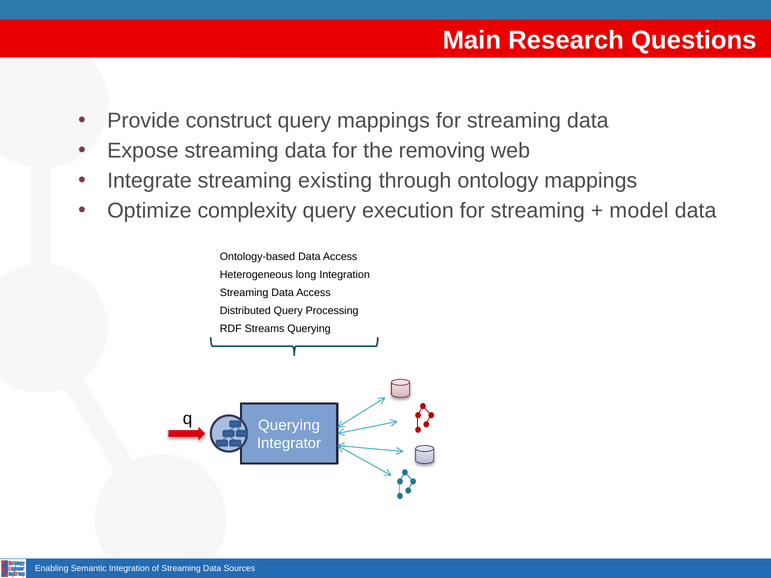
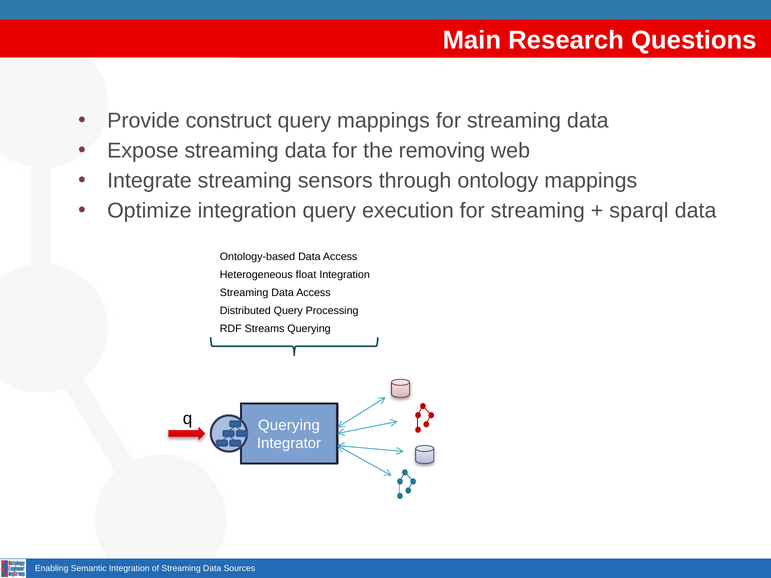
existing: existing -> sensors
Optimize complexity: complexity -> integration
model: model -> sparql
long: long -> float
